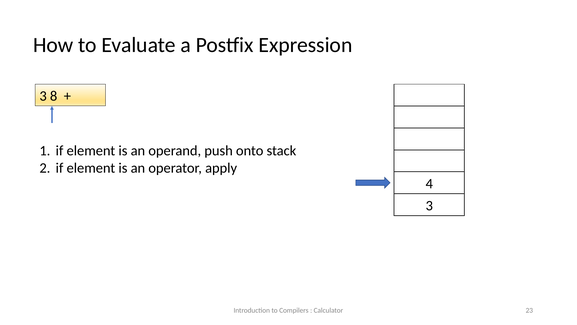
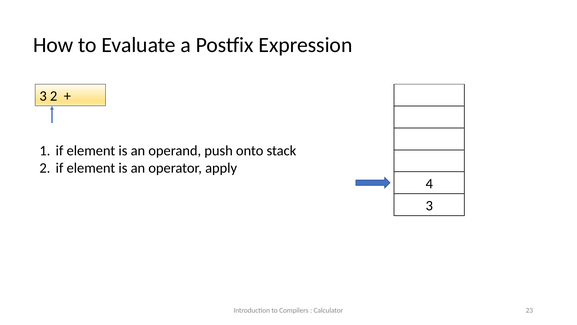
3 8: 8 -> 2
